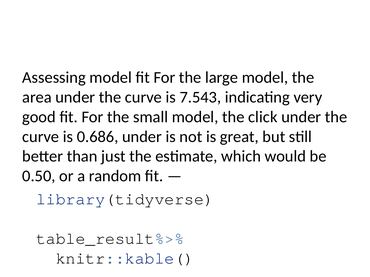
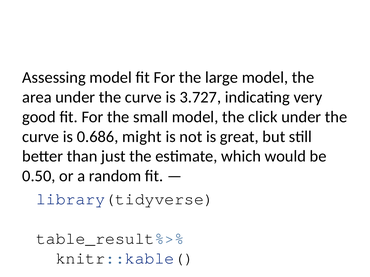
7.543: 7.543 -> 3.727
0.686 under: under -> might
